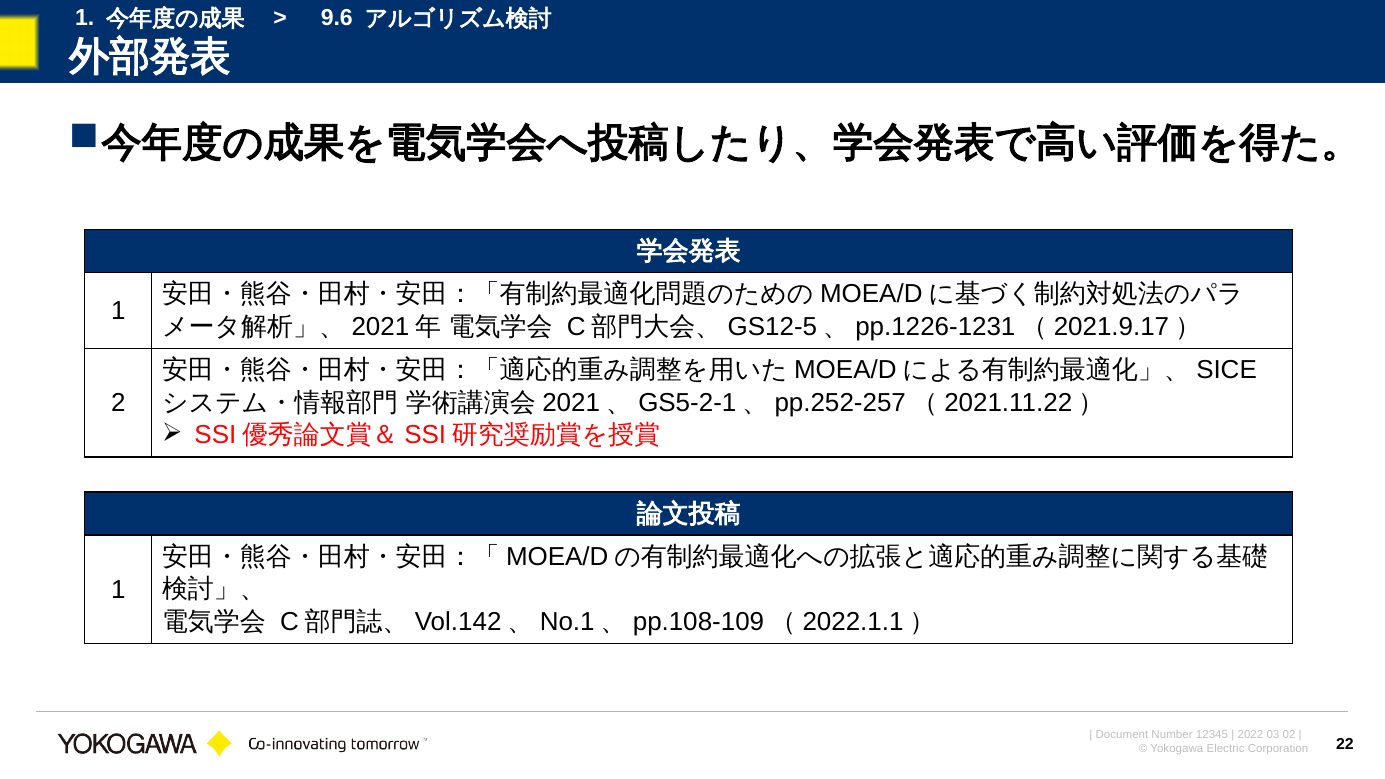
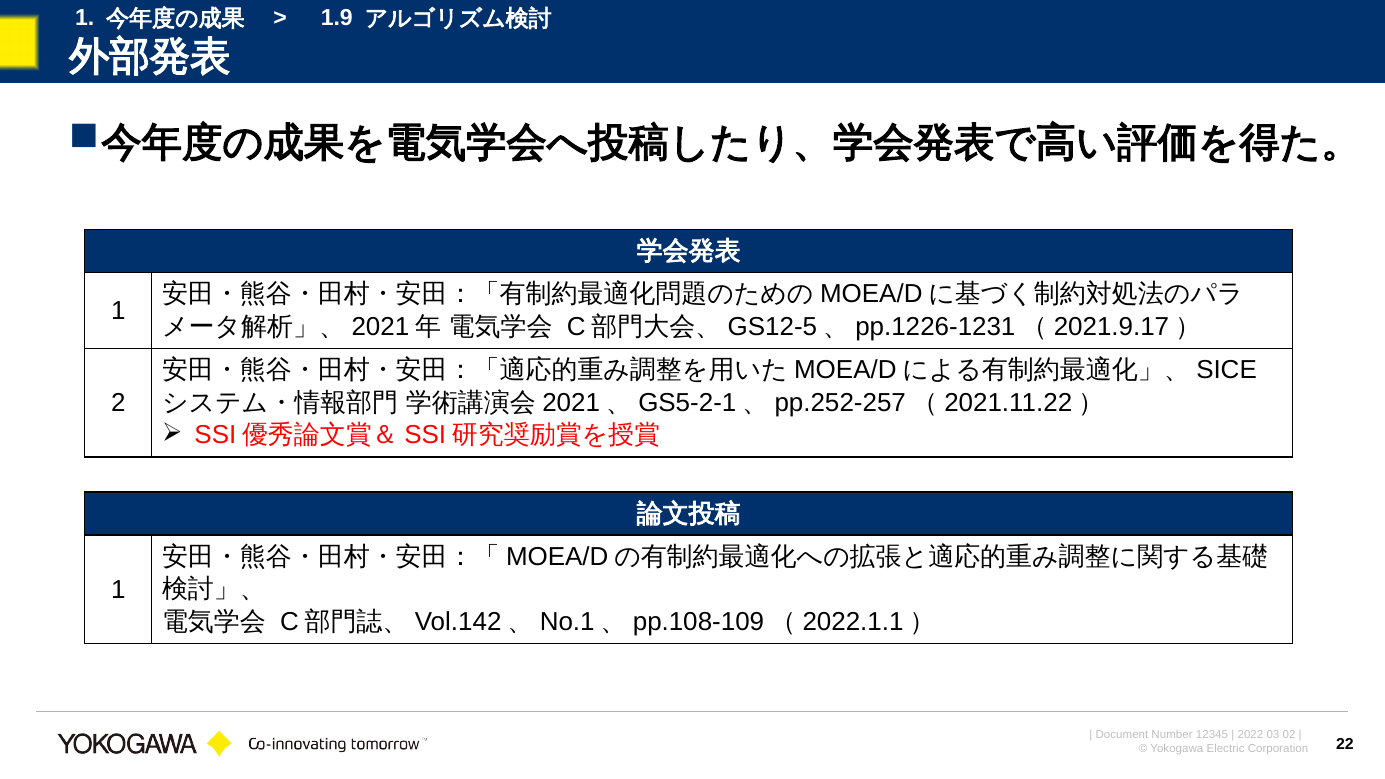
9.6: 9.6 -> 1.9
